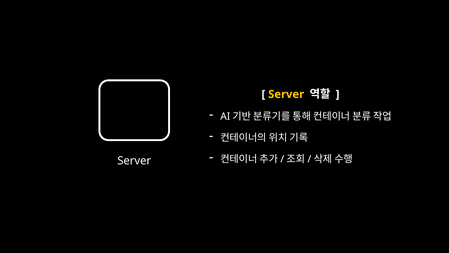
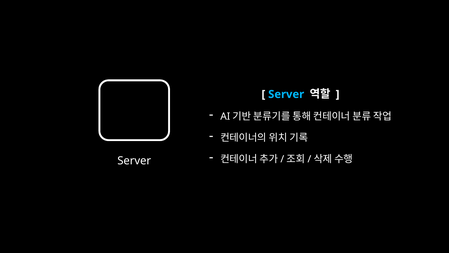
Server at (286, 94) colour: yellow -> light blue
